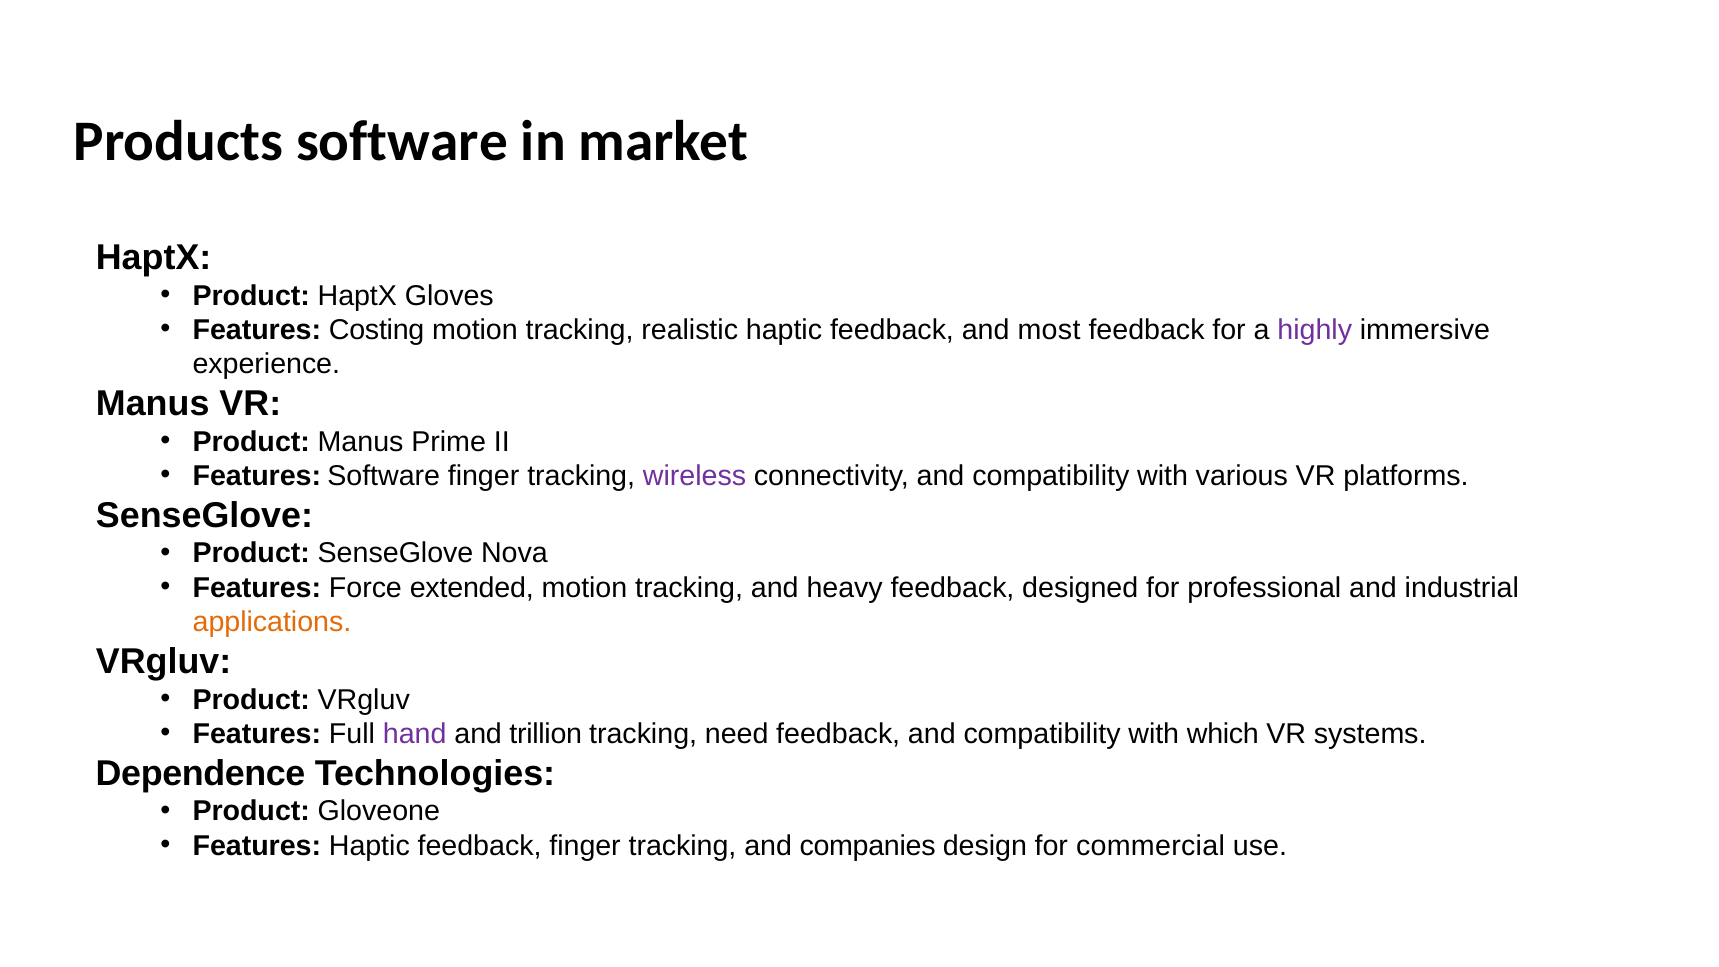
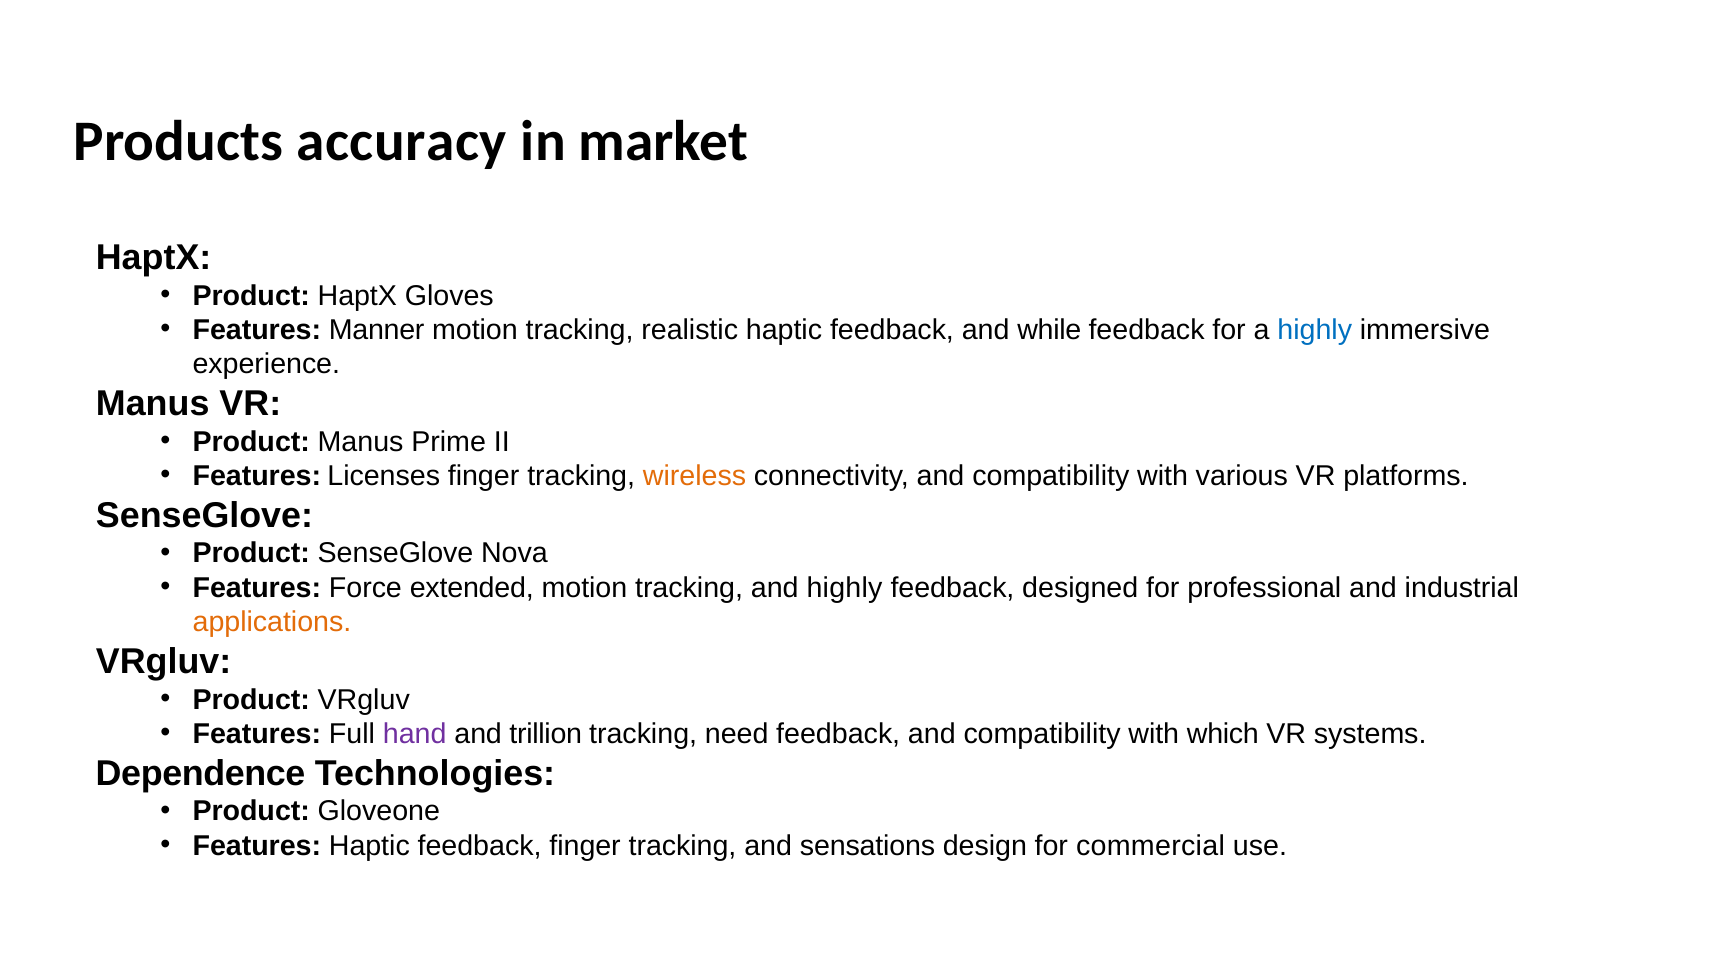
Products software: software -> accuracy
Costing: Costing -> Manner
most: most -> while
highly at (1315, 330) colour: purple -> blue
Features Software: Software -> Licenses
wireless colour: purple -> orange
and heavy: heavy -> highly
companies: companies -> sensations
